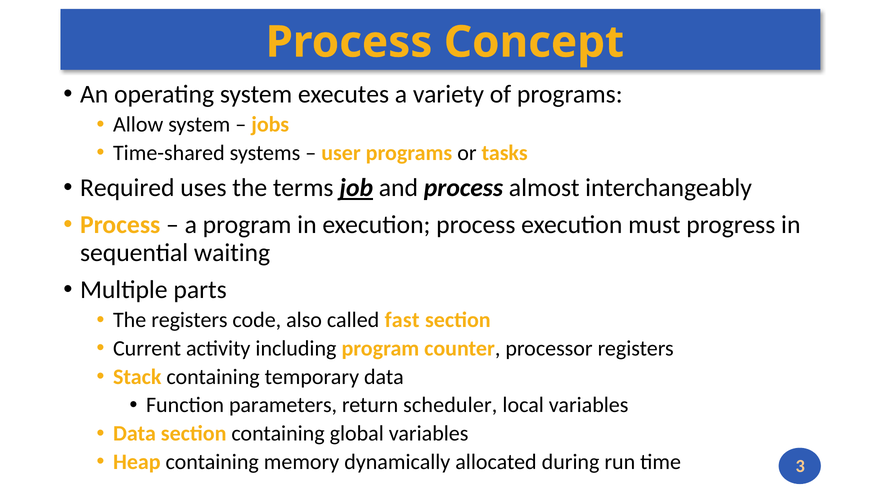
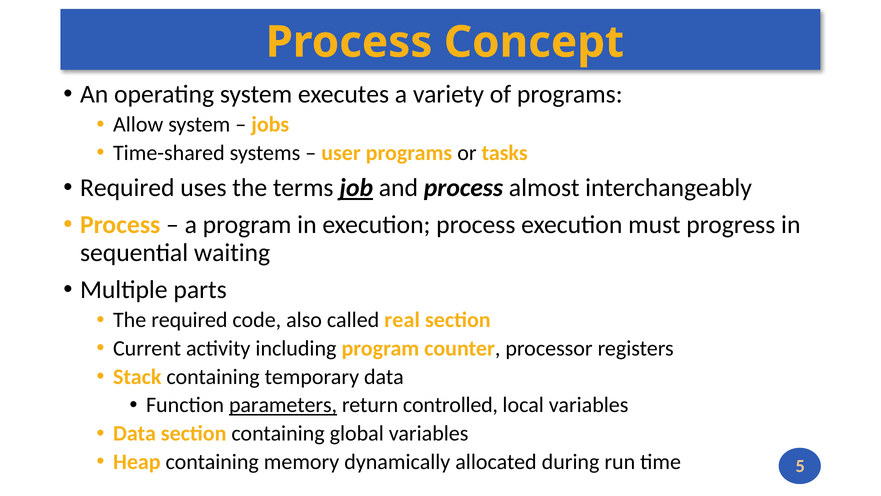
The registers: registers -> required
fast: fast -> real
parameters underline: none -> present
scheduler: scheduler -> controlled
3: 3 -> 5
